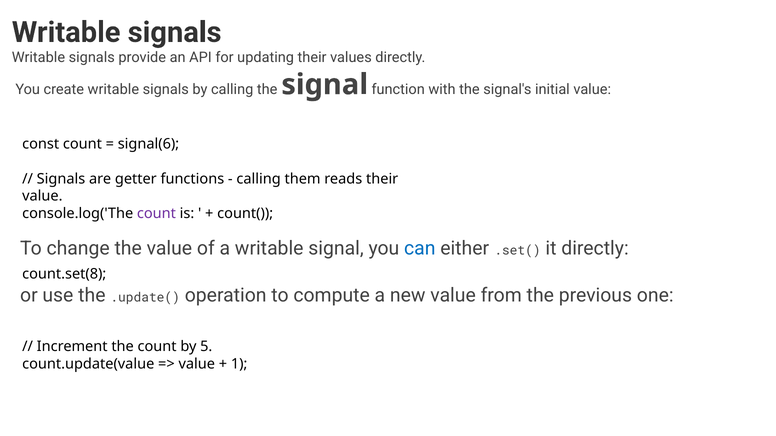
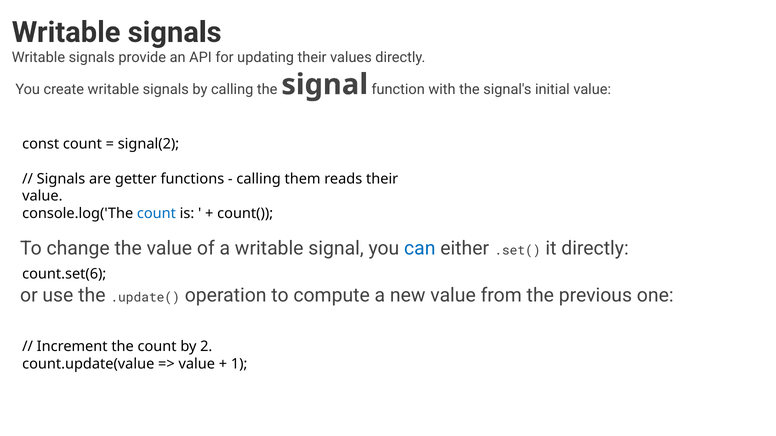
signal(6: signal(6 -> signal(2
count at (156, 214) colour: purple -> blue
count.set(8: count.set(8 -> count.set(6
5: 5 -> 2
